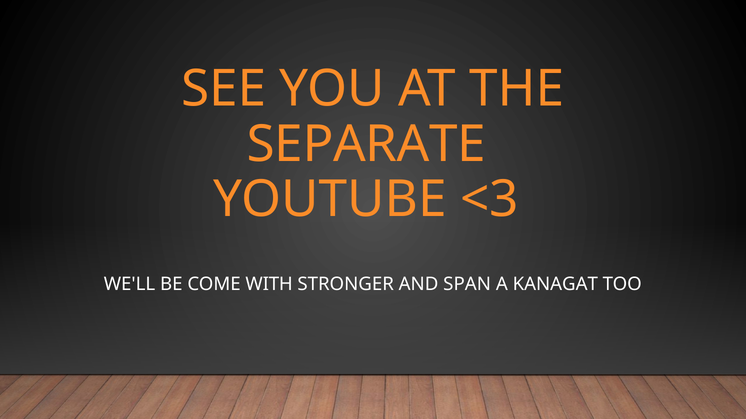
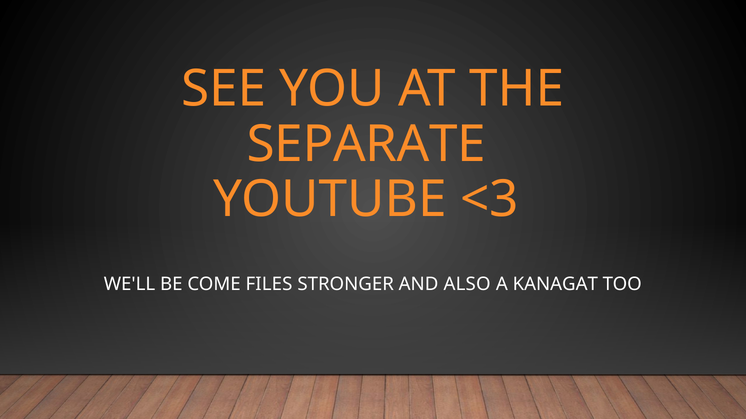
WITH: WITH -> FILES
SPAN: SPAN -> ALSO
